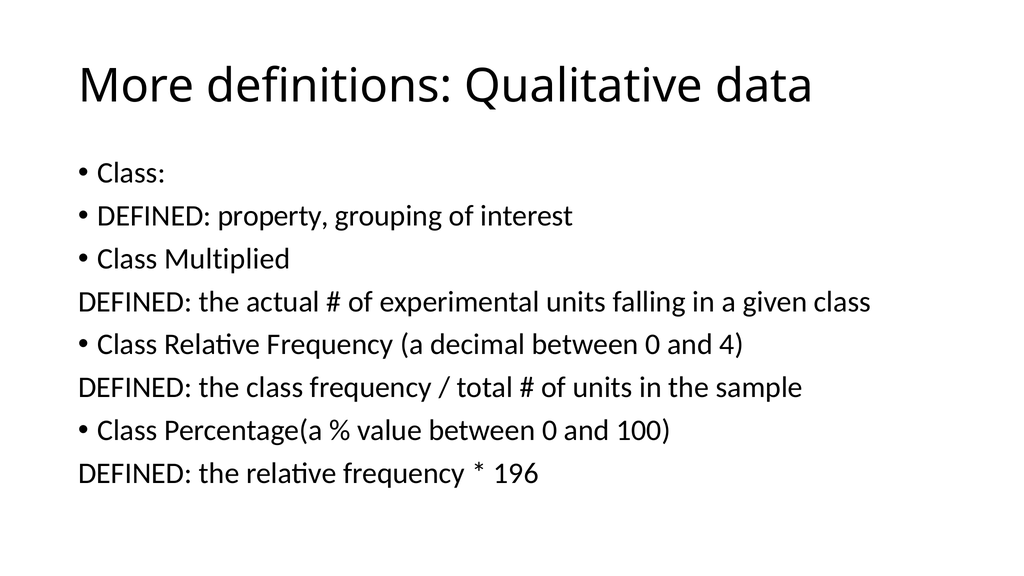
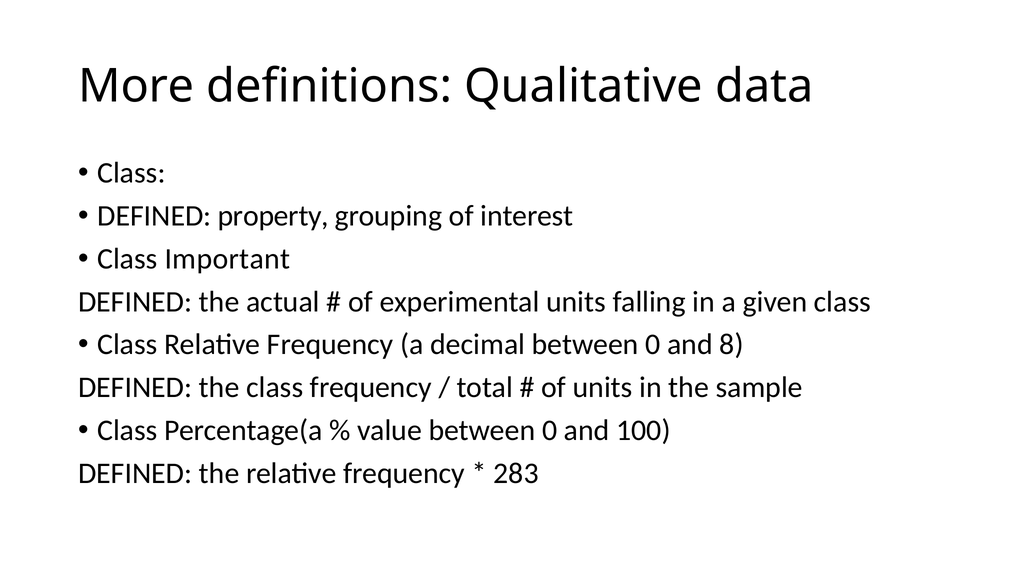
Multiplied: Multiplied -> Important
4: 4 -> 8
196: 196 -> 283
